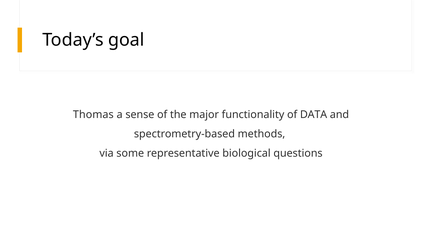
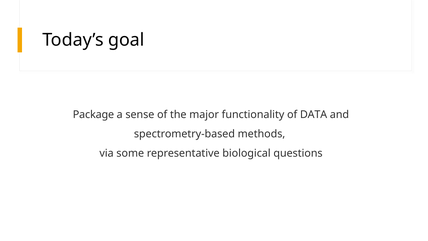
Thomas: Thomas -> Package
